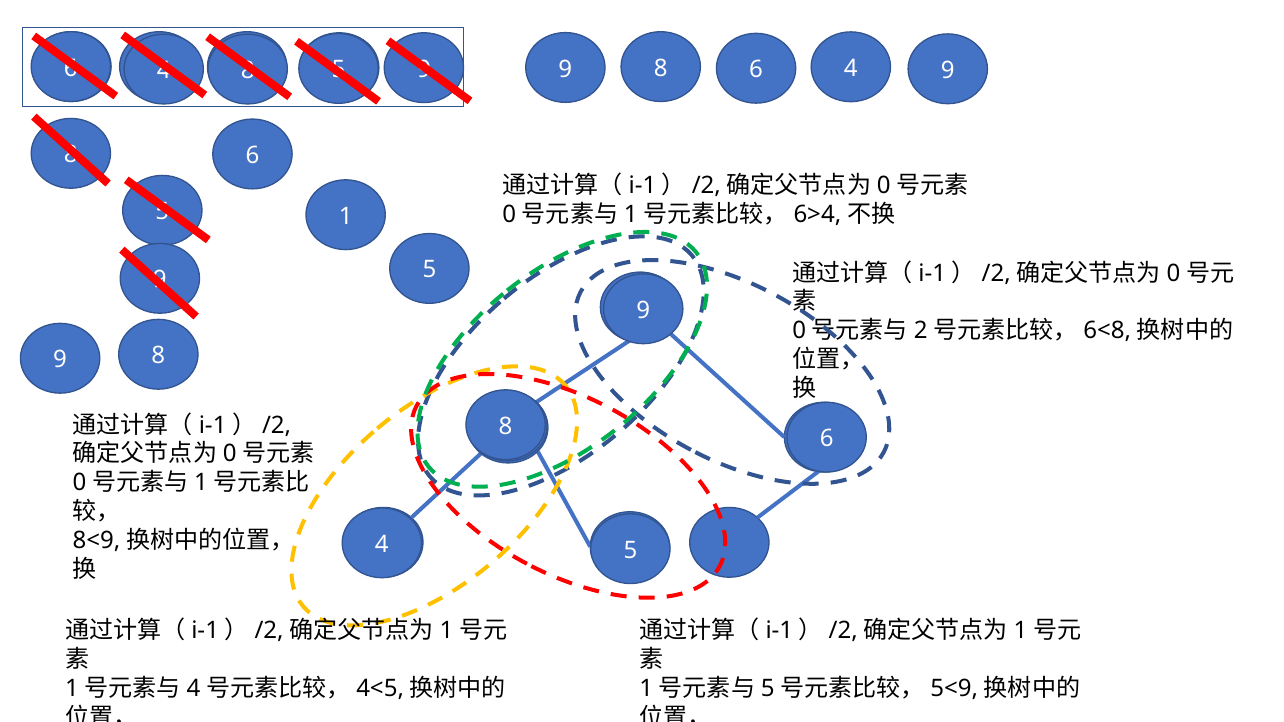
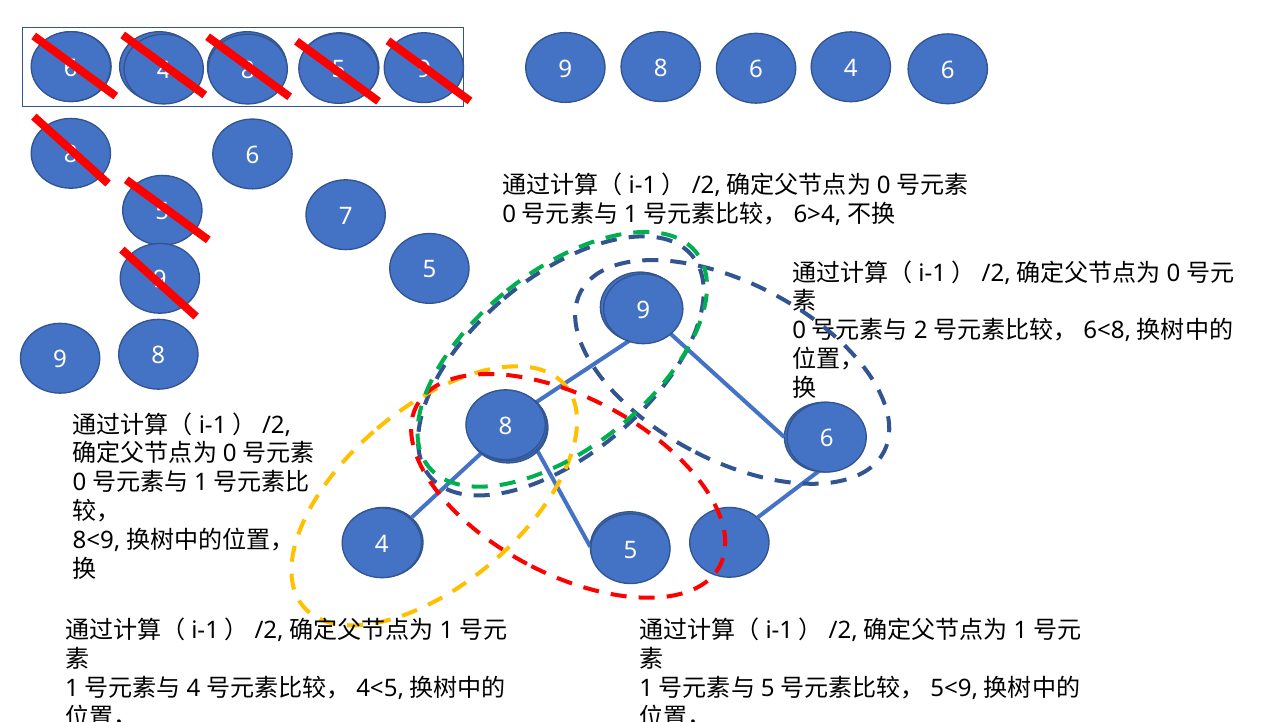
4 9: 9 -> 6
1: 1 -> 7
